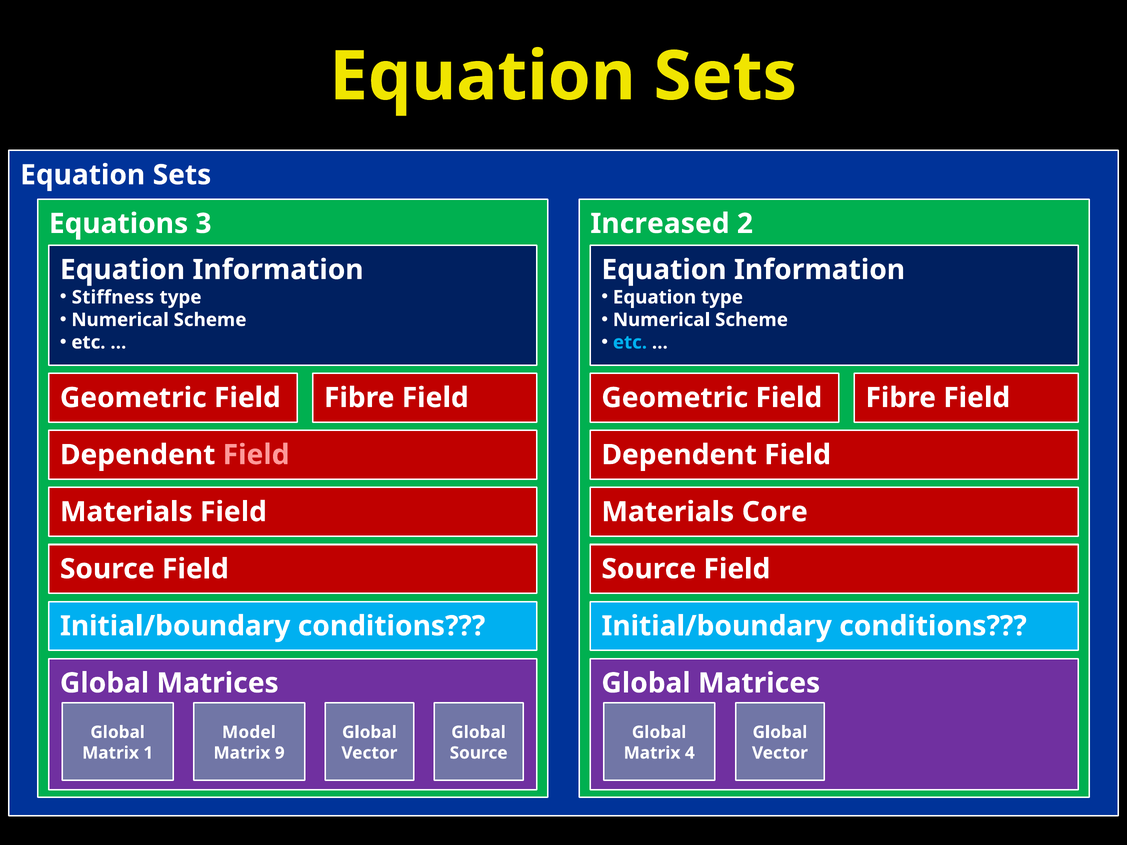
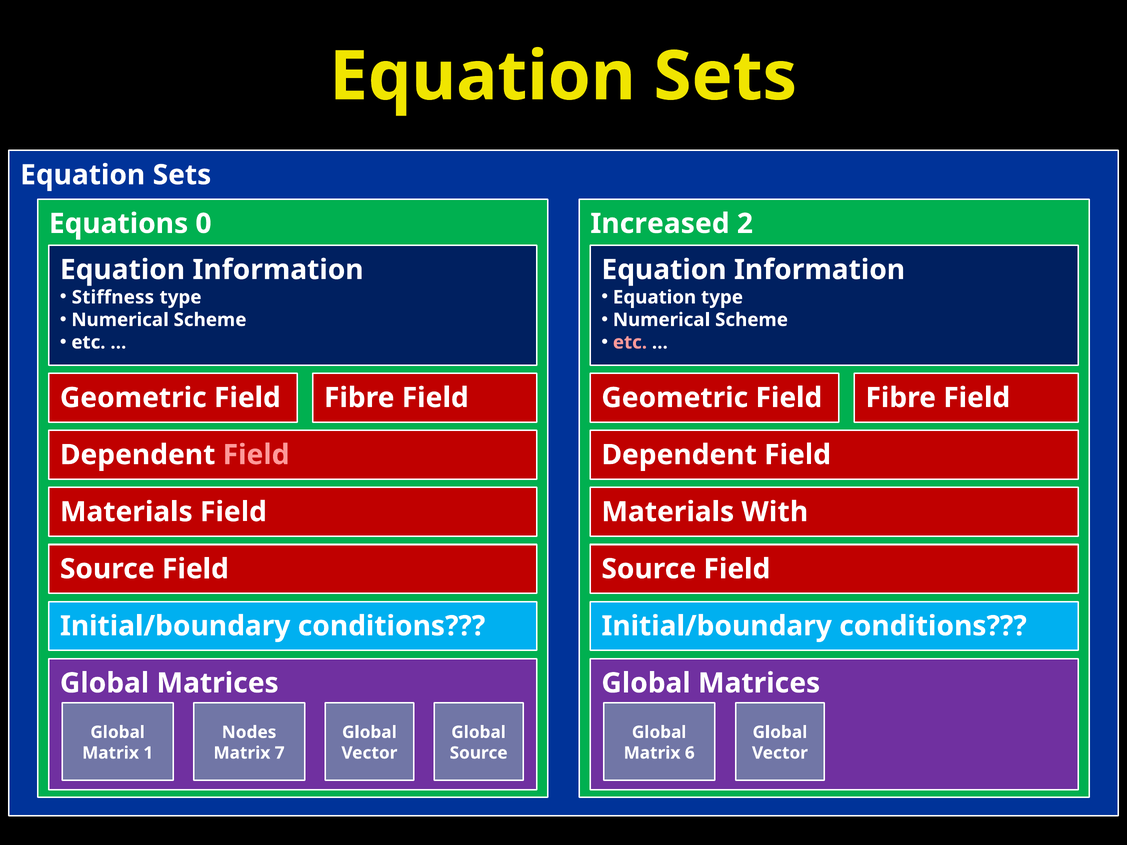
3: 3 -> 0
etc at (630, 342) colour: light blue -> pink
Core: Core -> With
Model: Model -> Nodes
9: 9 -> 7
4: 4 -> 6
